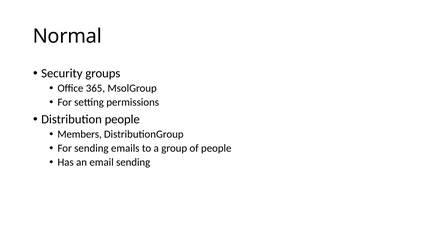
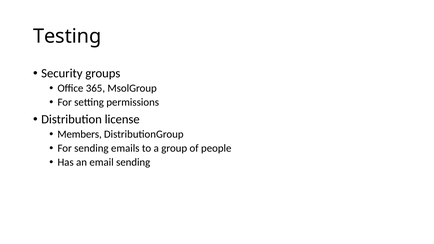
Normal: Normal -> Testing
Distribution people: people -> license
